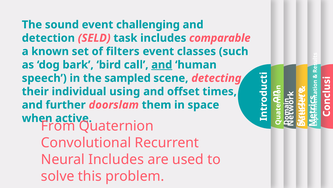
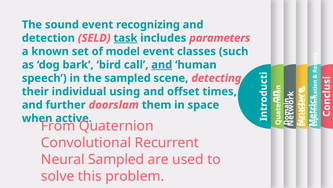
challenging: challenging -> recognizing
task underline: none -> present
comparable: comparable -> parameters
filters: filters -> model
Neural Includes: Includes -> Sampled
